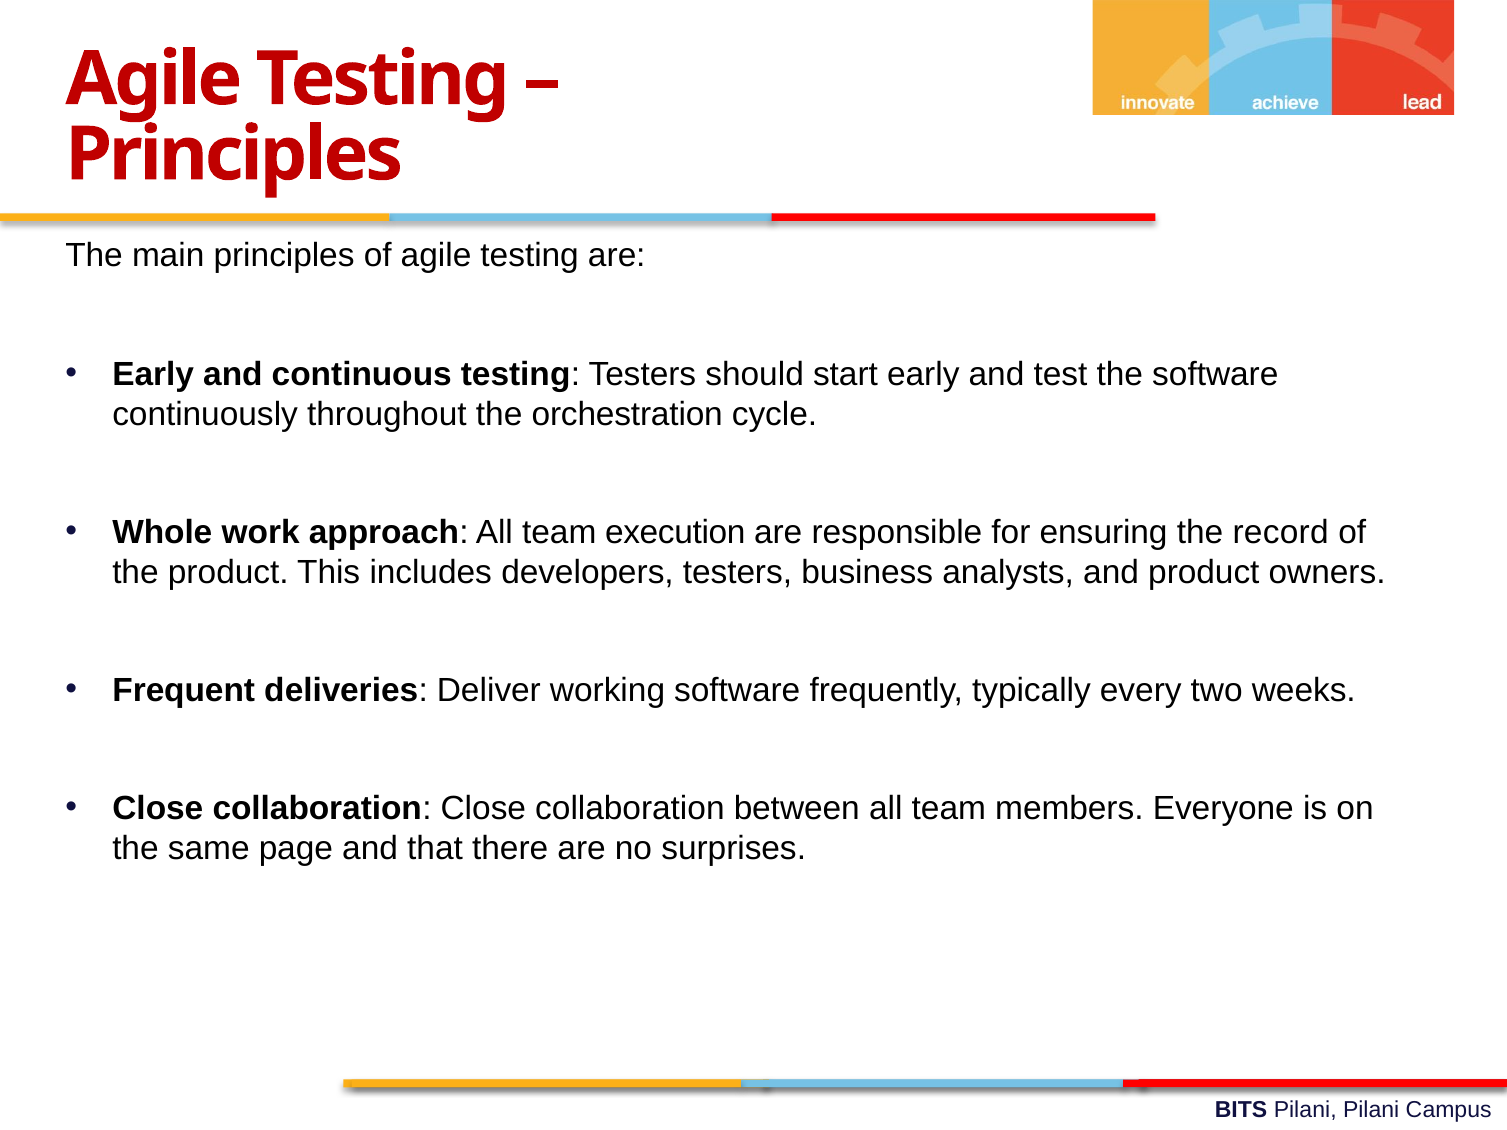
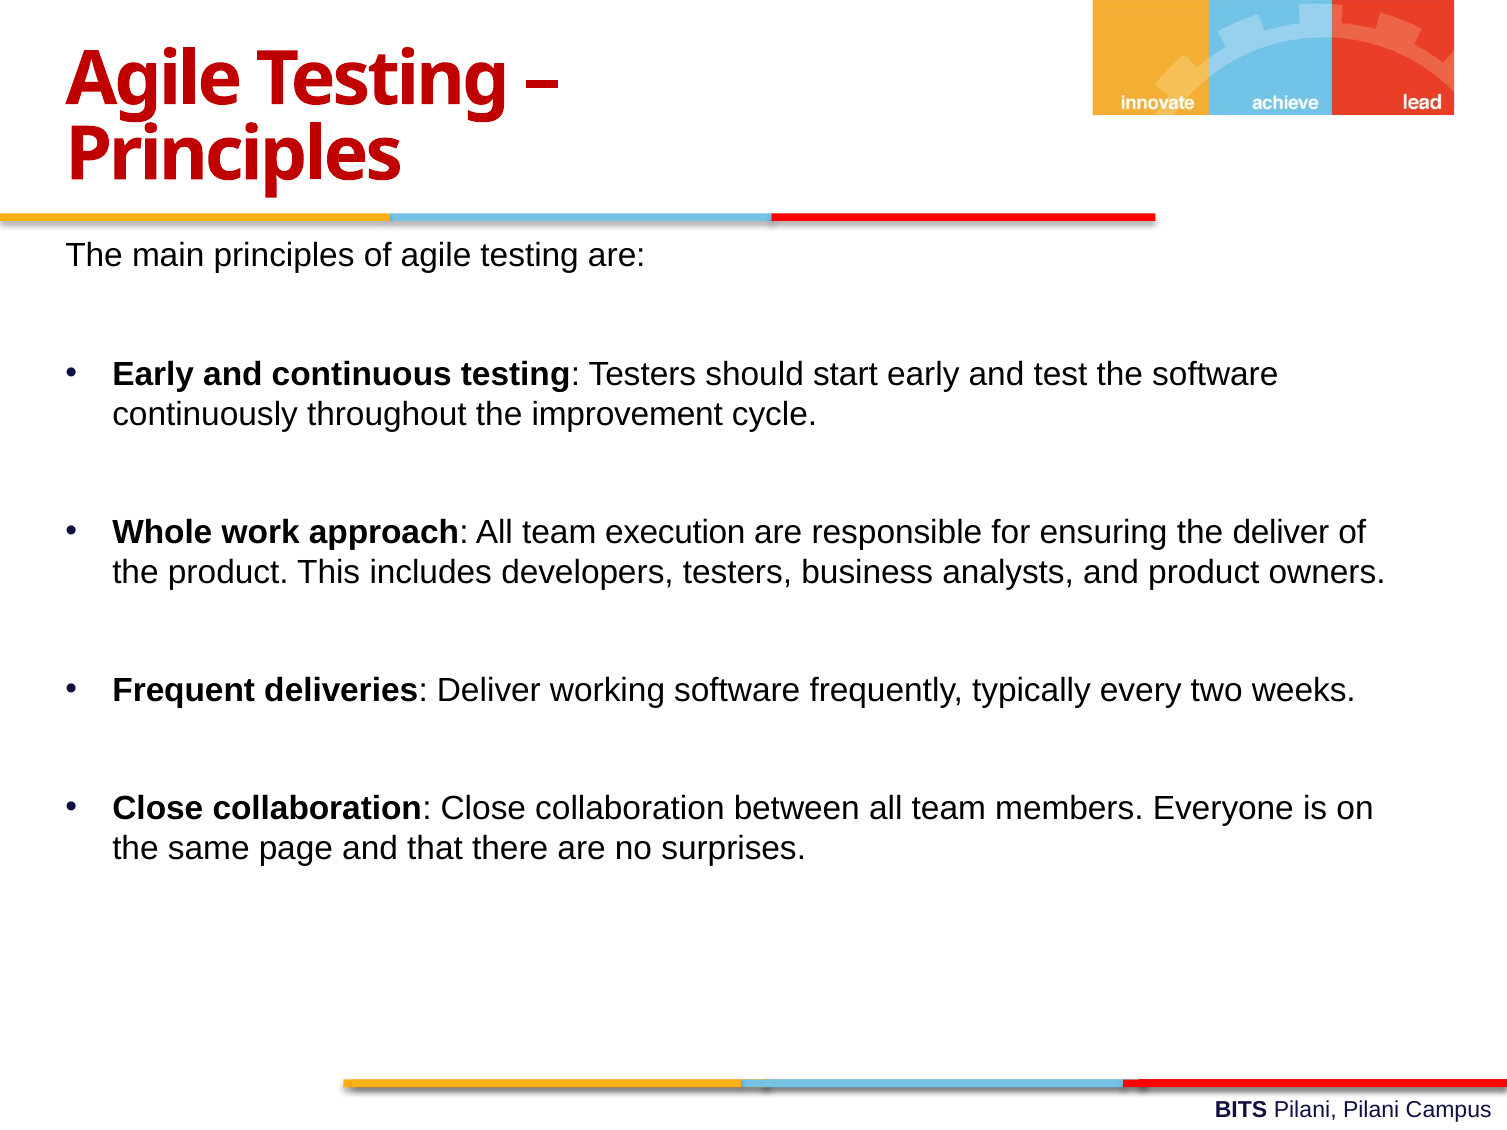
orchestration: orchestration -> improvement
the record: record -> deliver
